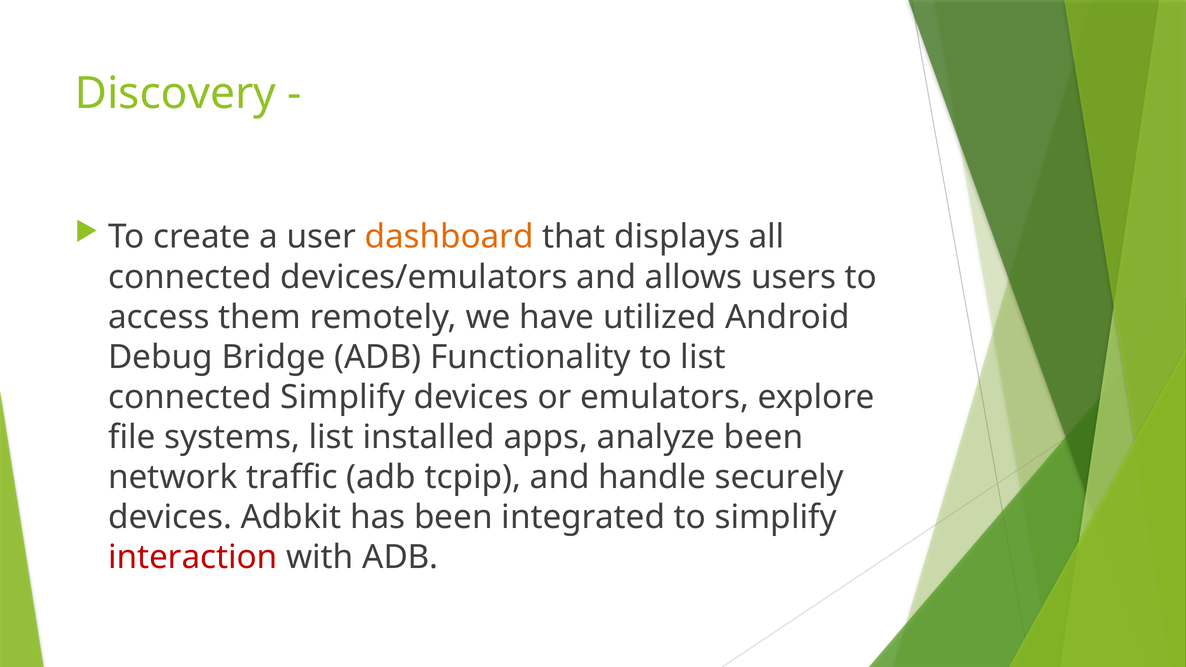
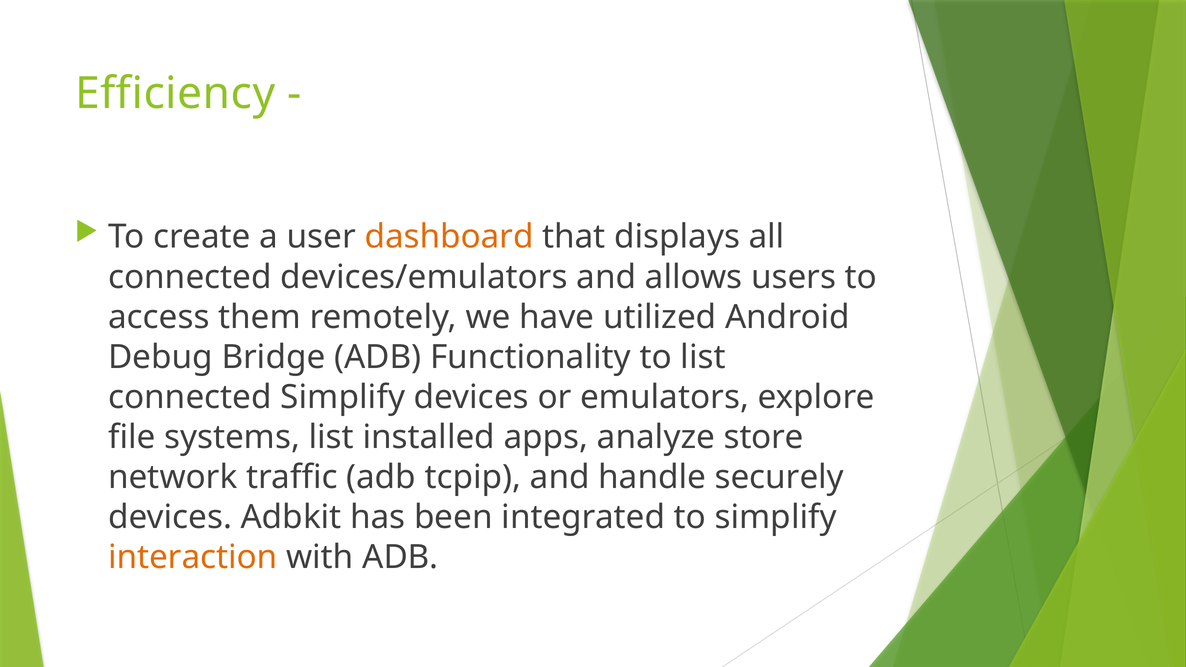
Discovery: Discovery -> Efficiency
analyze been: been -> store
interaction colour: red -> orange
